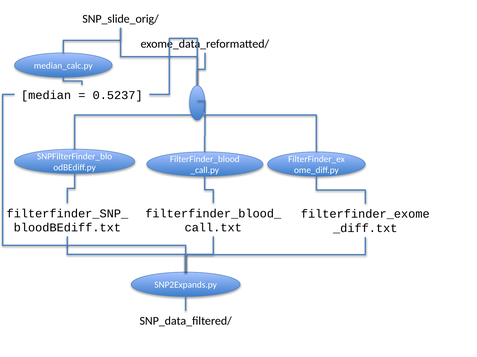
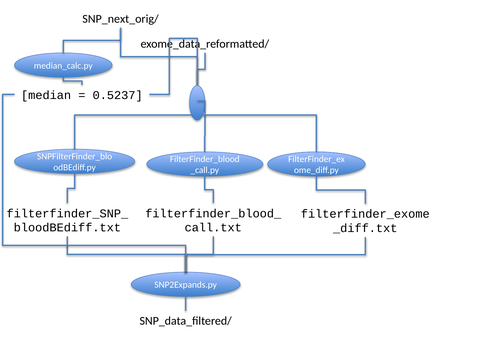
SNP_slide_orig/: SNP_slide_orig/ -> SNP_next_orig/
